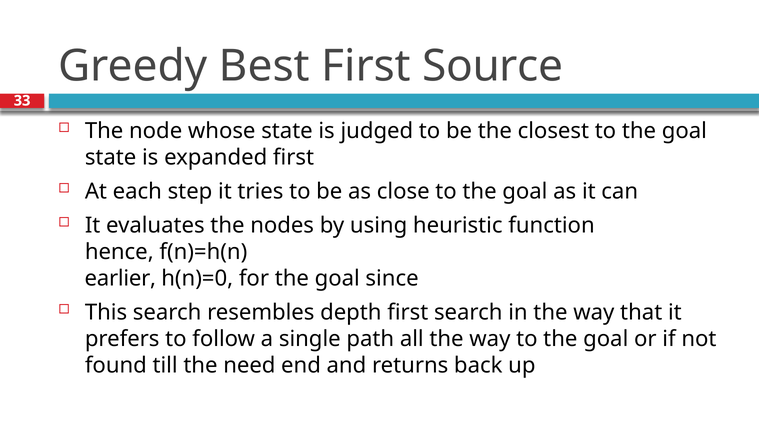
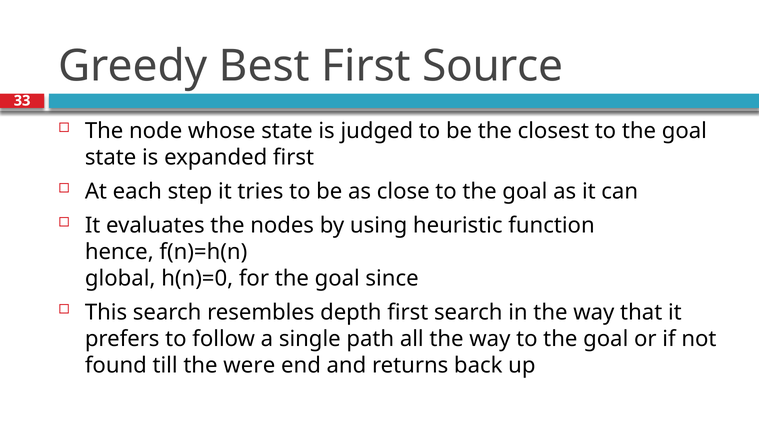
earlier: earlier -> global
need: need -> were
